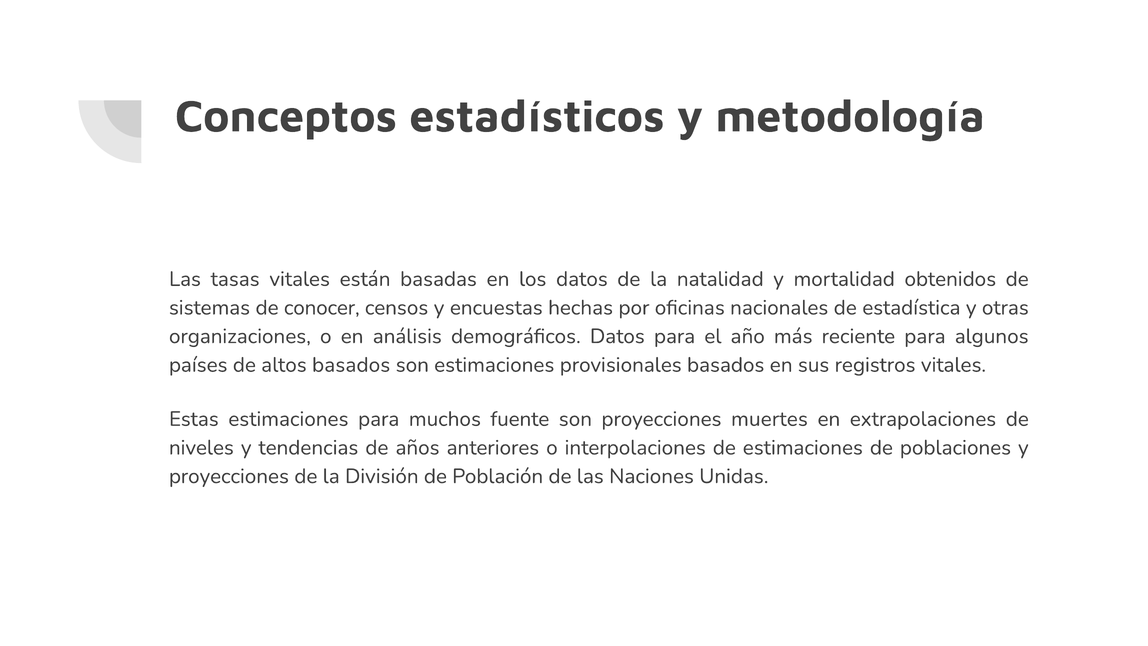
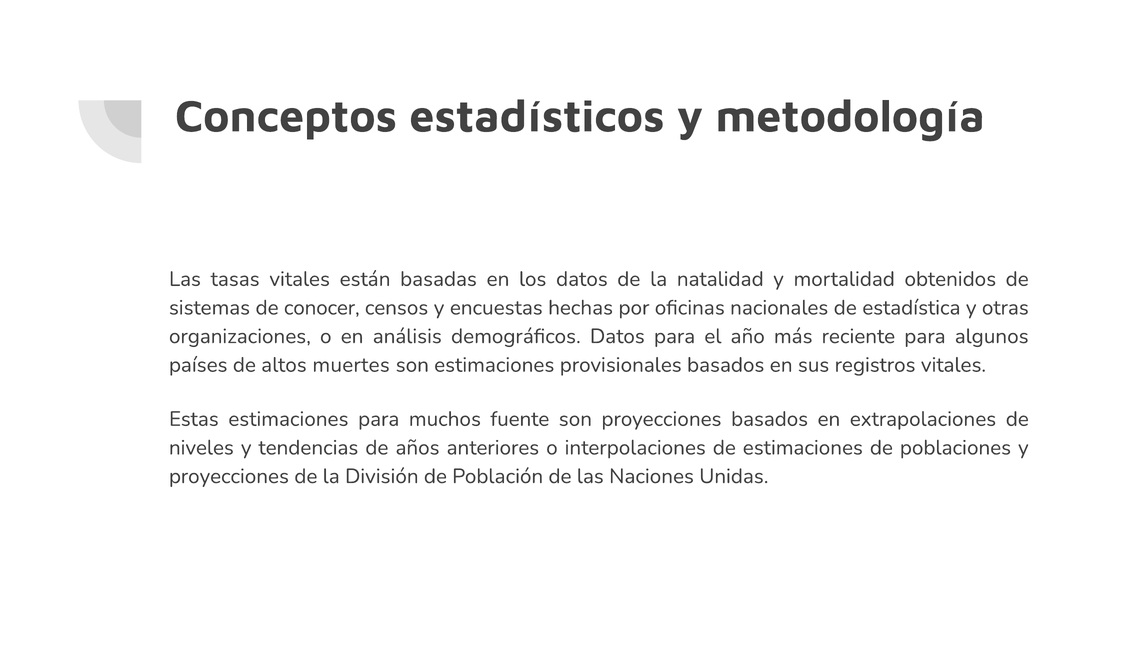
altos basados: basados -> muertes
proyecciones muertes: muertes -> basados
